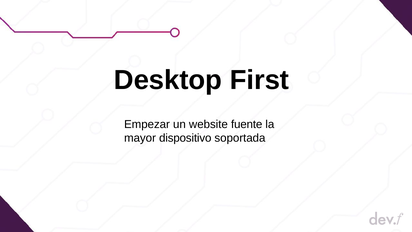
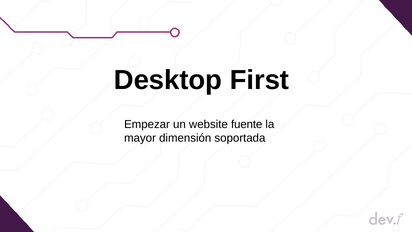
dispositivo: dispositivo -> dimensión
